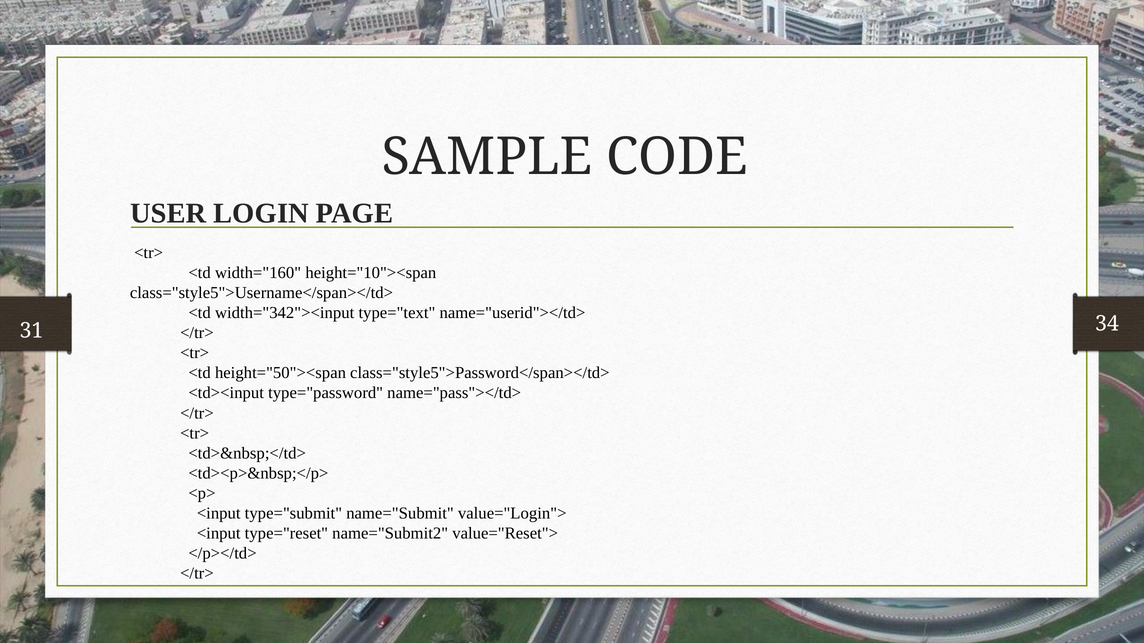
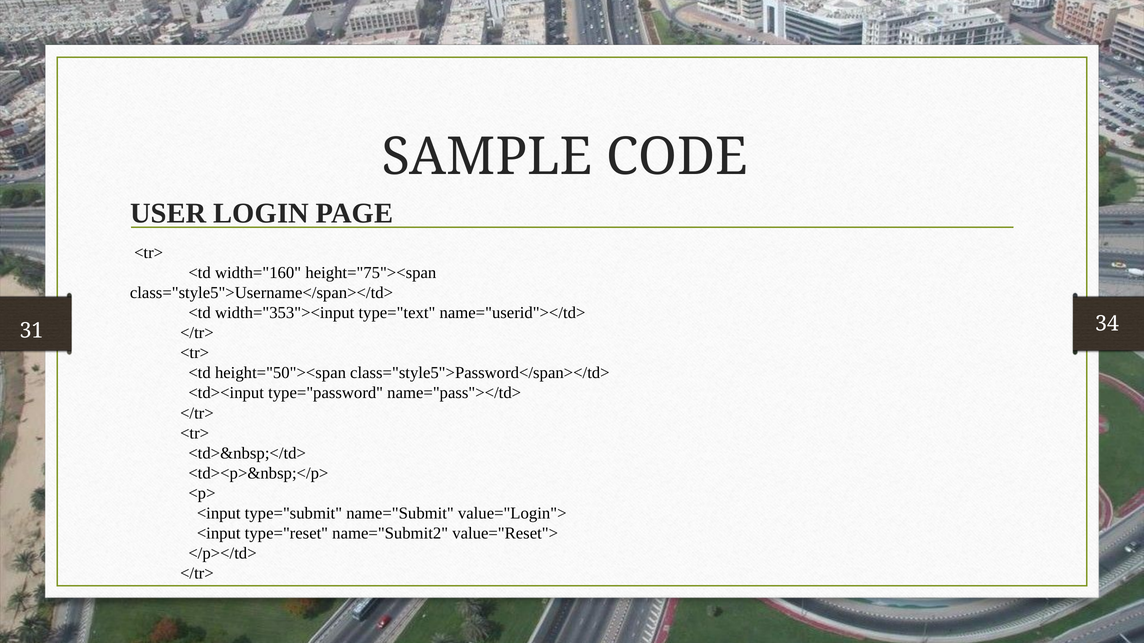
height="10"><span: height="10"><span -> height="75"><span
width="342"><input: width="342"><input -> width="353"><input
